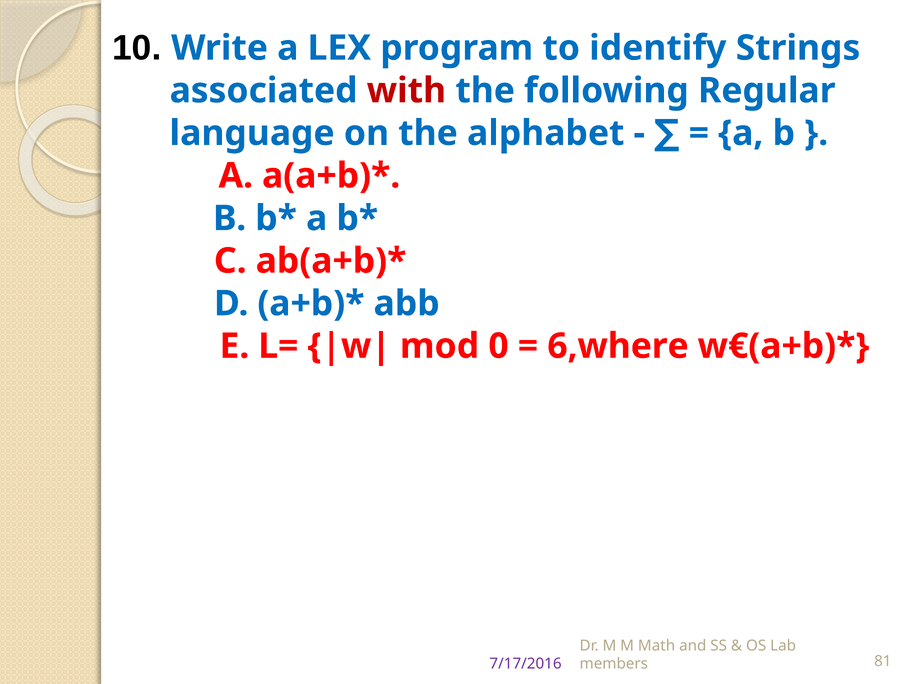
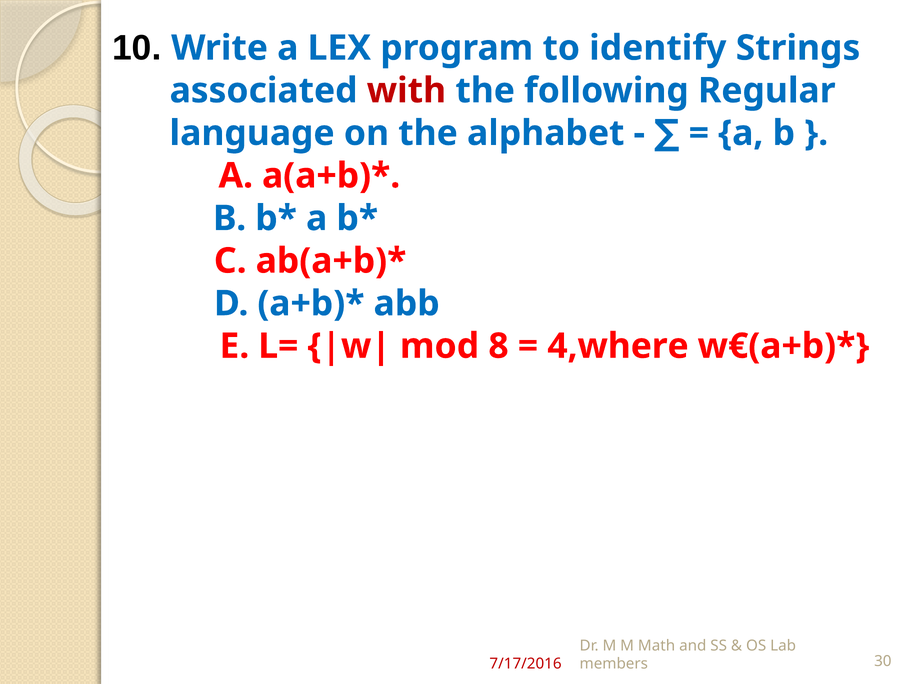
0: 0 -> 8
6,where: 6,where -> 4,where
7/17/2016 colour: purple -> red
81: 81 -> 30
